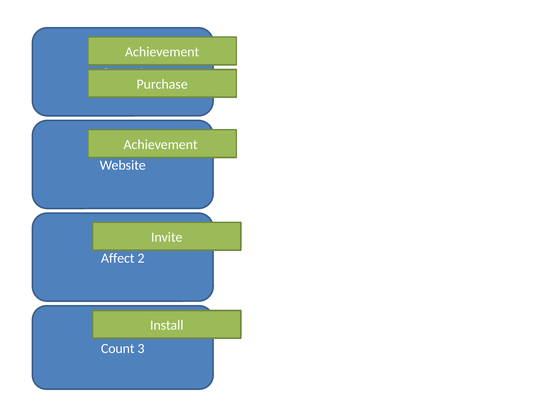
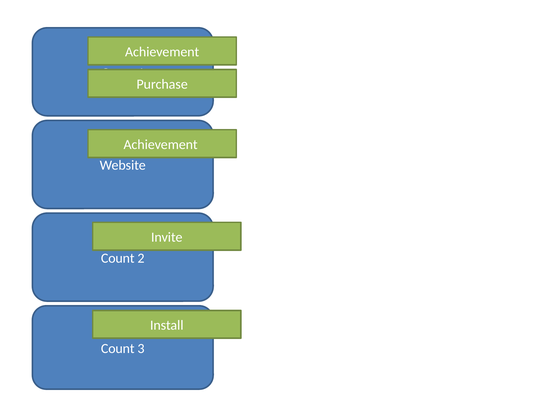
Affect at (118, 258): Affect -> Count
